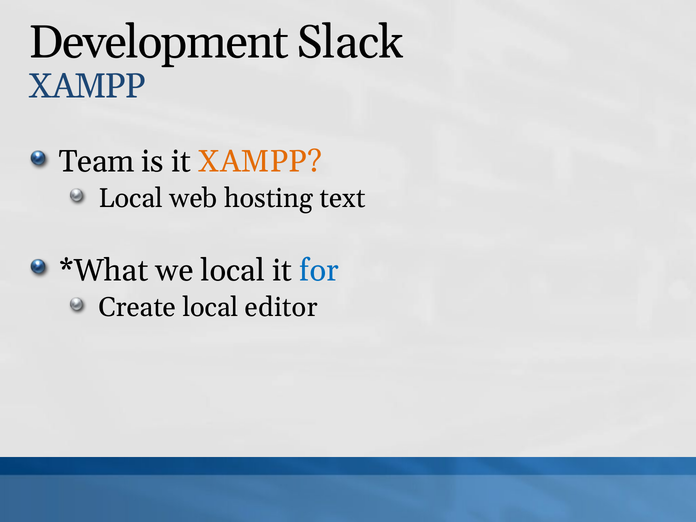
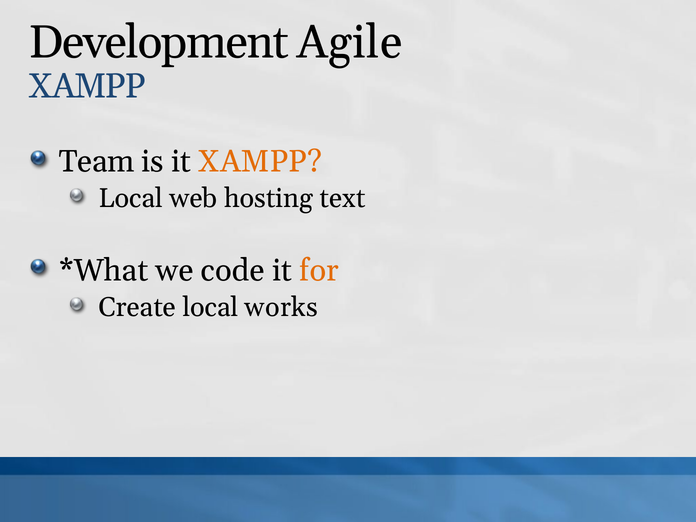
Slack: Slack -> Agile
we local: local -> code
for colour: blue -> orange
editor: editor -> works
